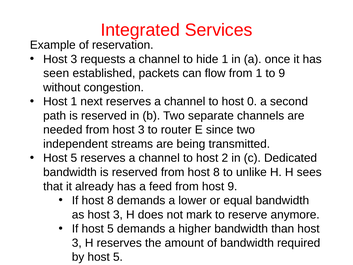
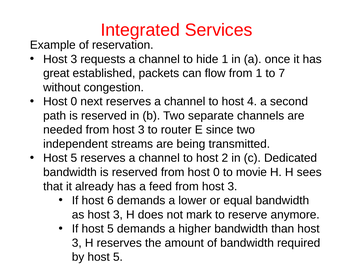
seen: seen -> great
to 9: 9 -> 7
1 at (74, 101): 1 -> 0
0: 0 -> 4
from host 8: 8 -> 0
unlike: unlike -> movie
feed from host 9: 9 -> 3
If host 8: 8 -> 6
